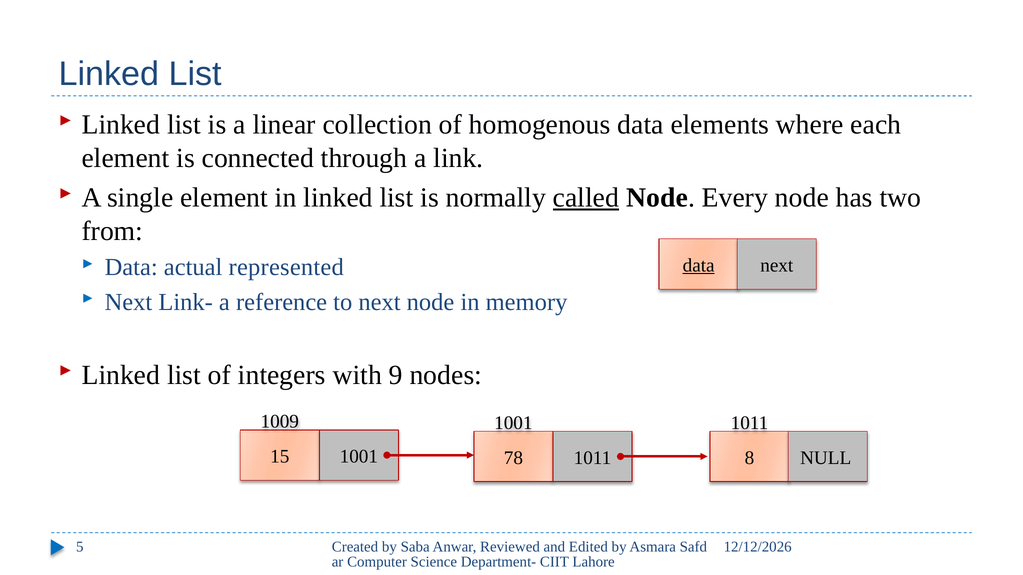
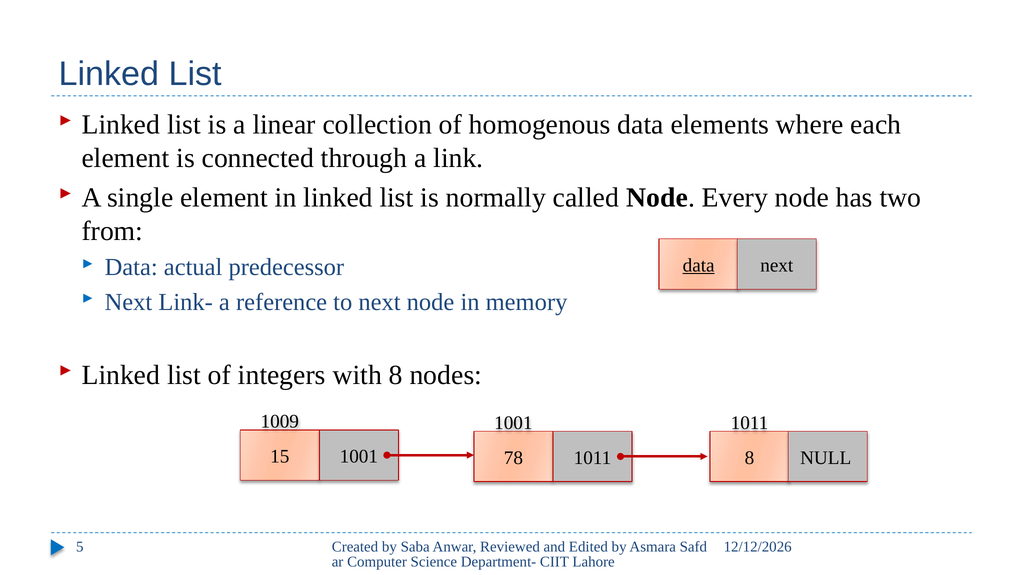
called underline: present -> none
represented: represented -> predecessor
with 9: 9 -> 8
